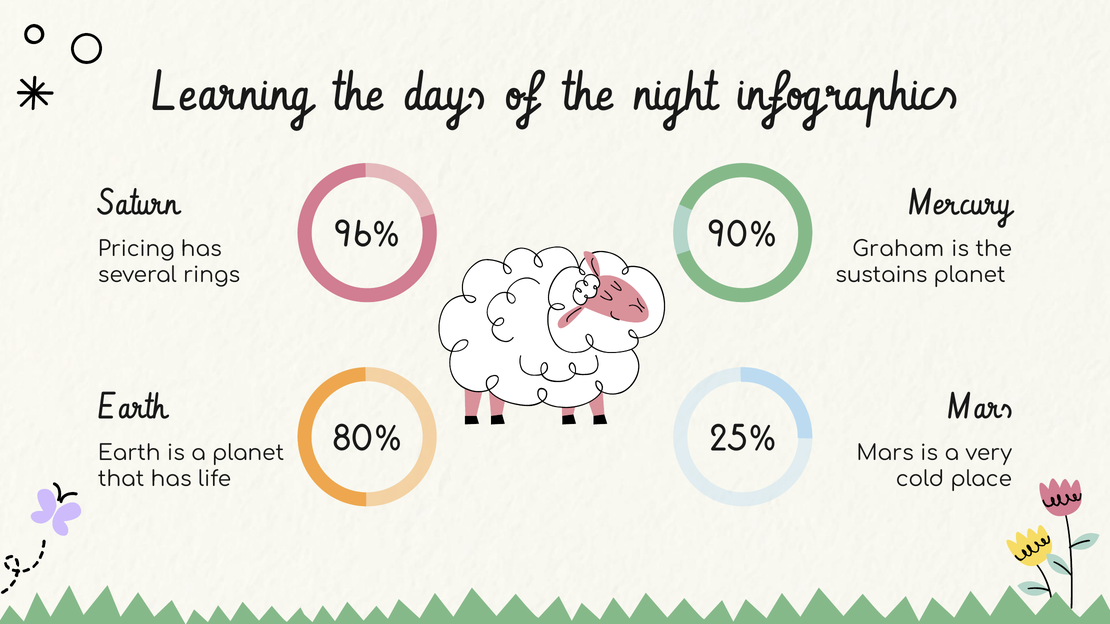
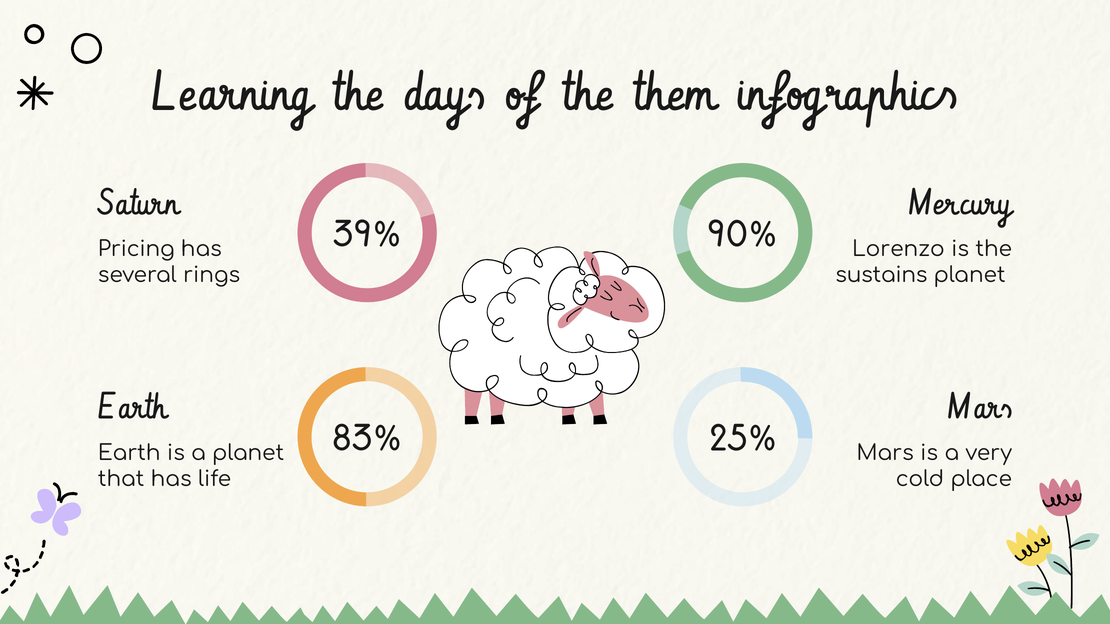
night: night -> them
96%: 96% -> 39%
Graham: Graham -> Lorenzo
80%: 80% -> 83%
